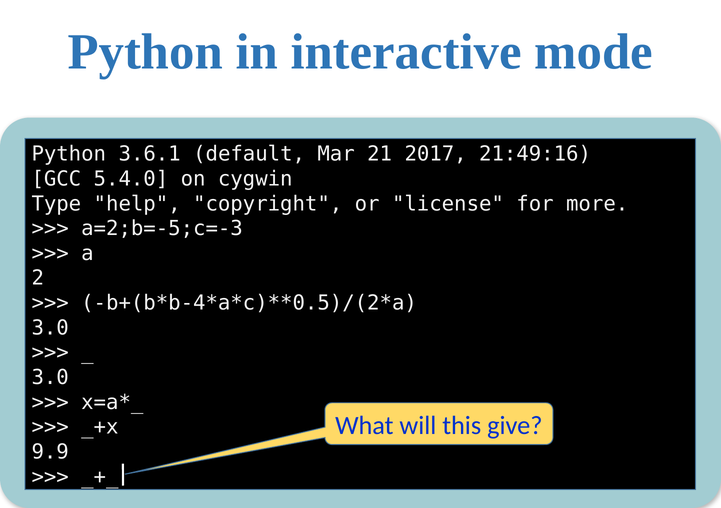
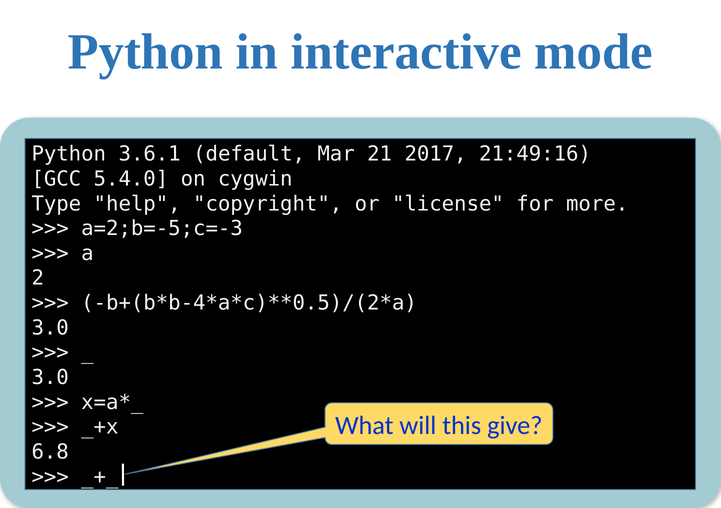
9.9: 9.9 -> 6.8
